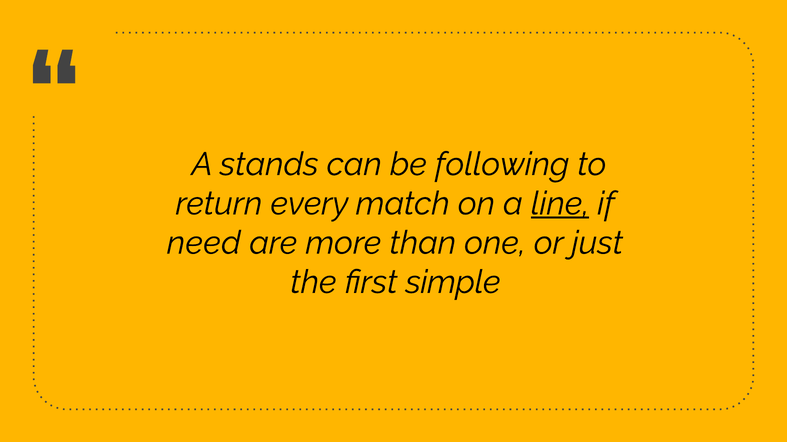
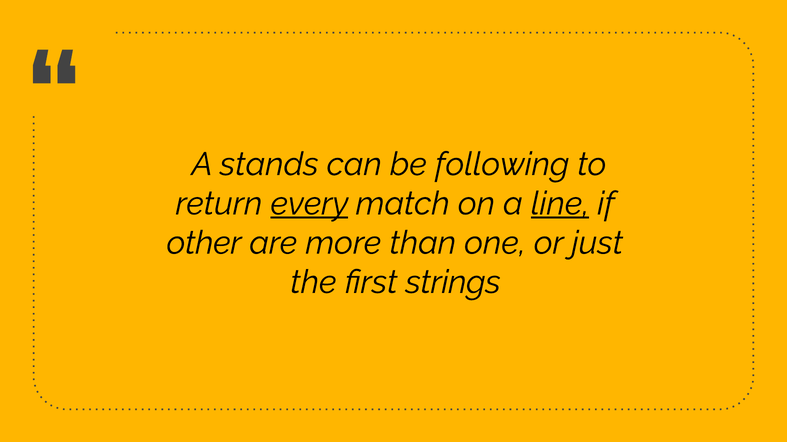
every underline: none -> present
need: need -> other
simple: simple -> strings
